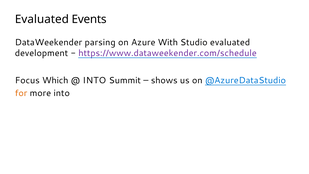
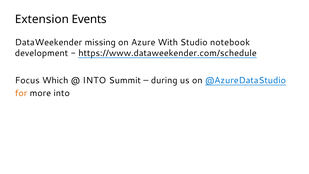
Evaluated at (42, 19): Evaluated -> Extension
parsing: parsing -> missing
Studio evaluated: evaluated -> notebook
https://www.dataweekender.com/schedule colour: purple -> black
shows: shows -> during
